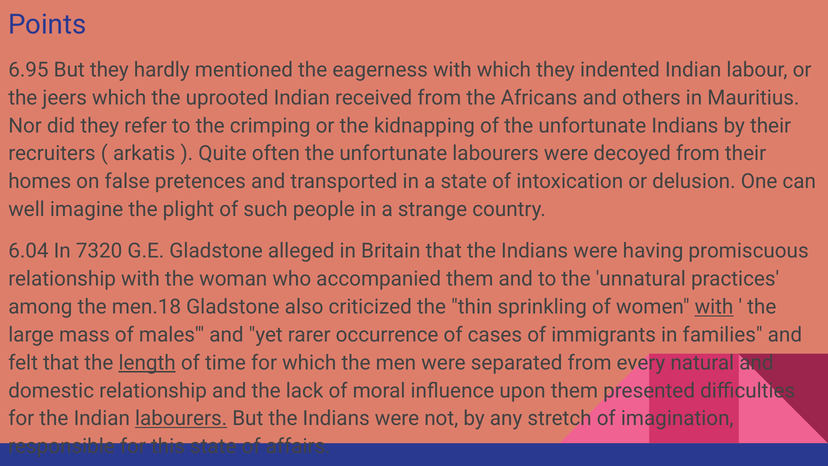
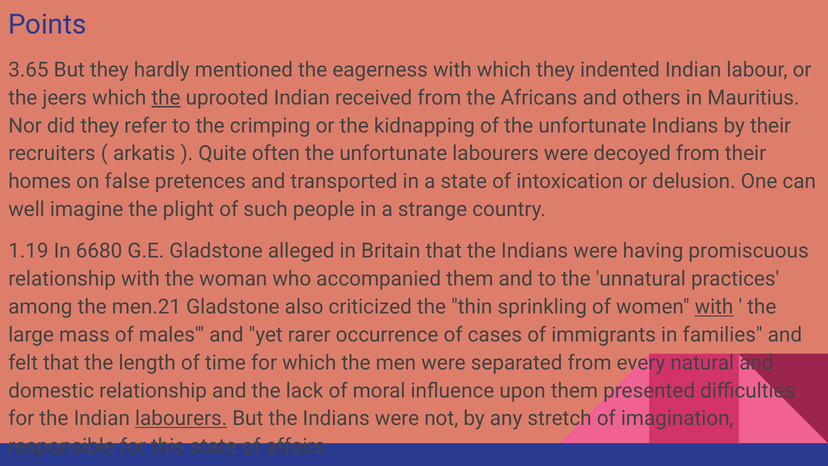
6.95: 6.95 -> 3.65
the at (166, 98) underline: none -> present
6.04: 6.04 -> 1.19
7320: 7320 -> 6680
men.18: men.18 -> men.21
length underline: present -> none
